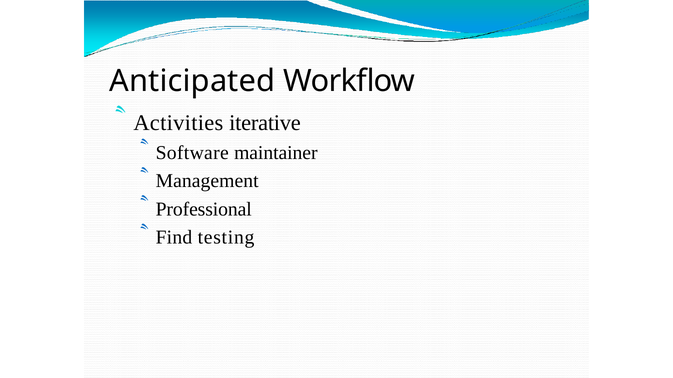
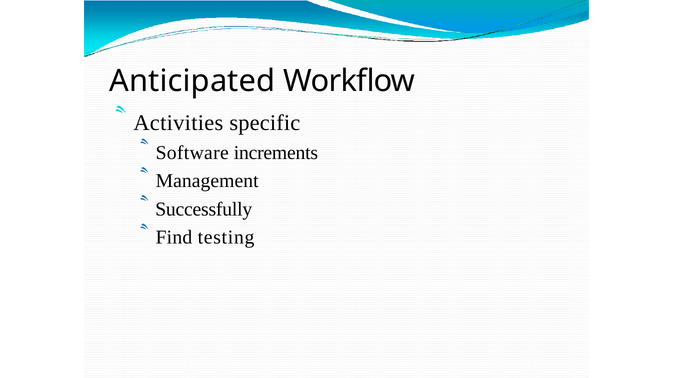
iterative: iterative -> specific
maintainer: maintainer -> increments
Professional: Professional -> Successfully
